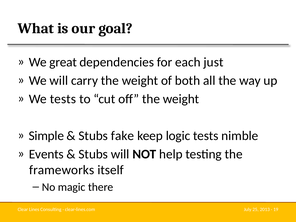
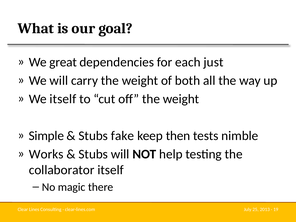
We tests: tests -> itself
logic: logic -> then
Events: Events -> Works
frameworks: frameworks -> collaborator
